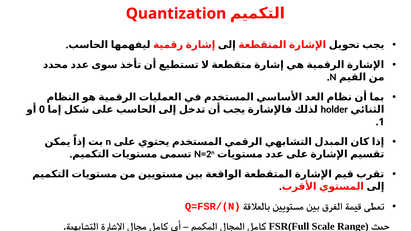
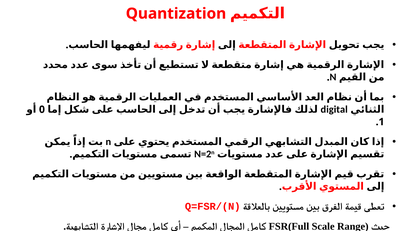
holder: holder -> digital
